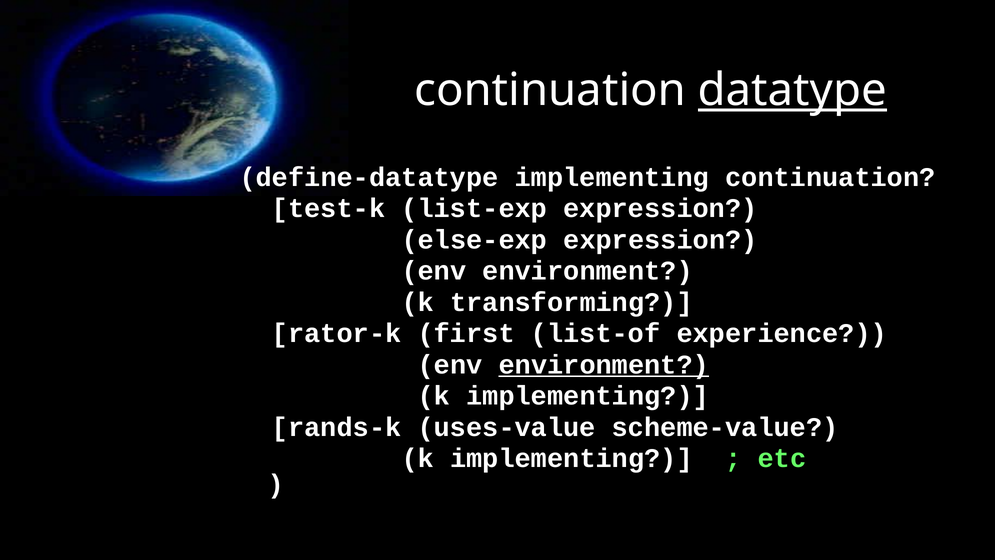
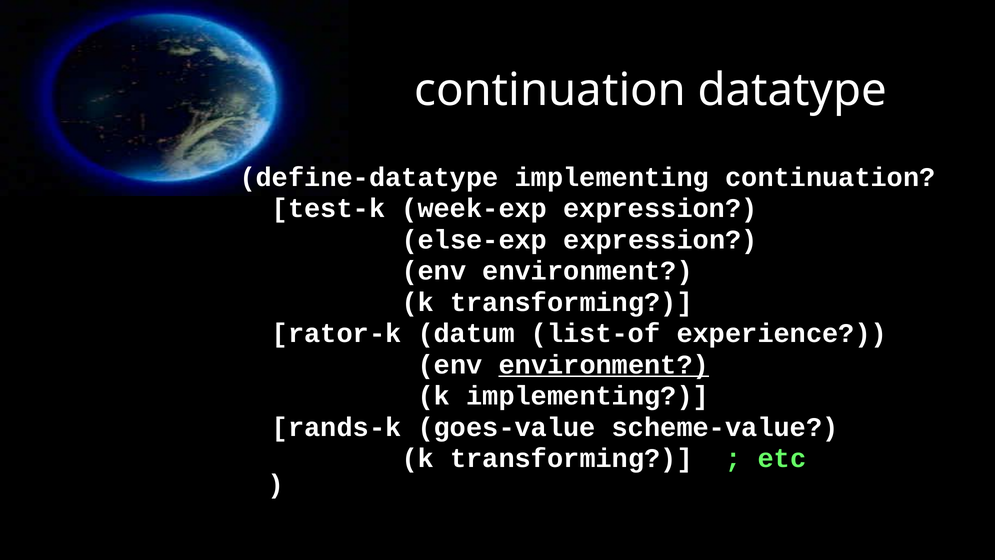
datatype underline: present -> none
list-exp: list-exp -> week-exp
first: first -> datum
uses-value: uses-value -> goes-value
implementing at (571, 458): implementing -> transforming
